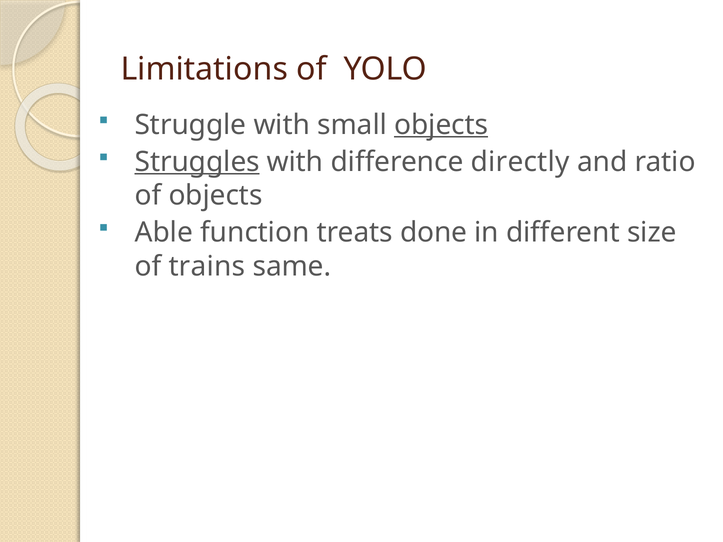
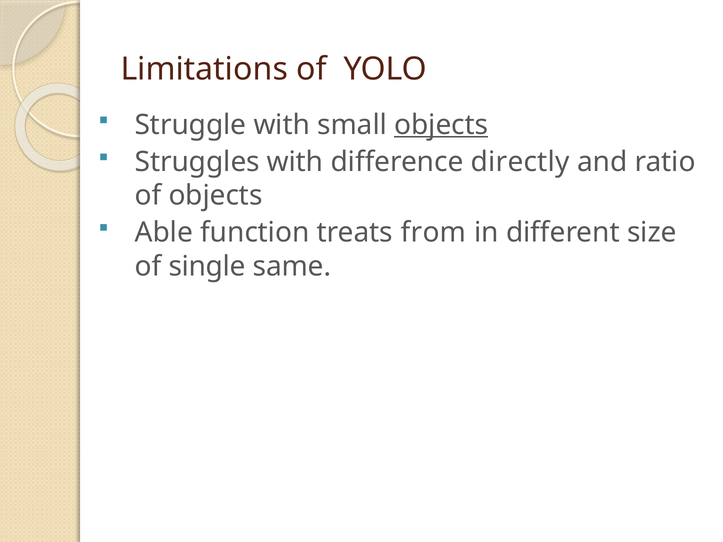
Struggles underline: present -> none
done: done -> from
trains: trains -> single
